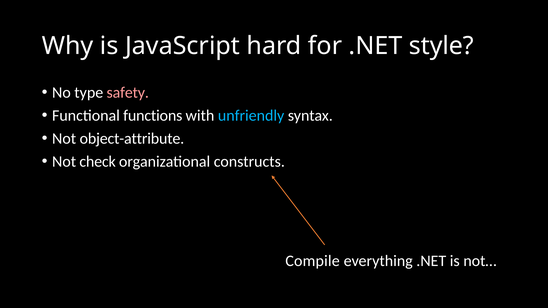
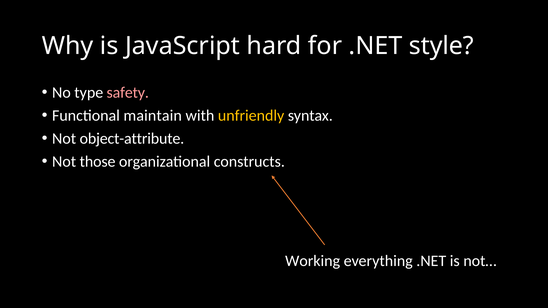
functions: functions -> maintain
unfriendly colour: light blue -> yellow
check: check -> those
Compile: Compile -> Working
